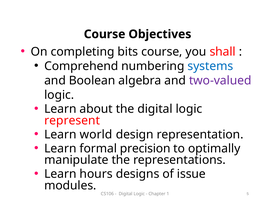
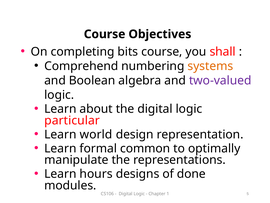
systems colour: blue -> orange
represent: represent -> particular
precision: precision -> common
issue: issue -> done
